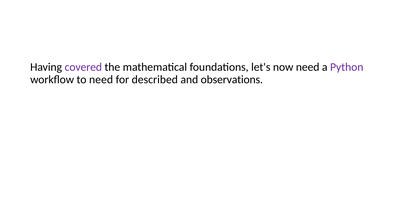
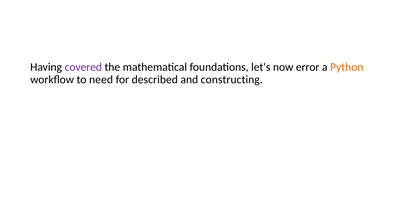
now need: need -> error
Python colour: purple -> orange
observations: observations -> constructing
